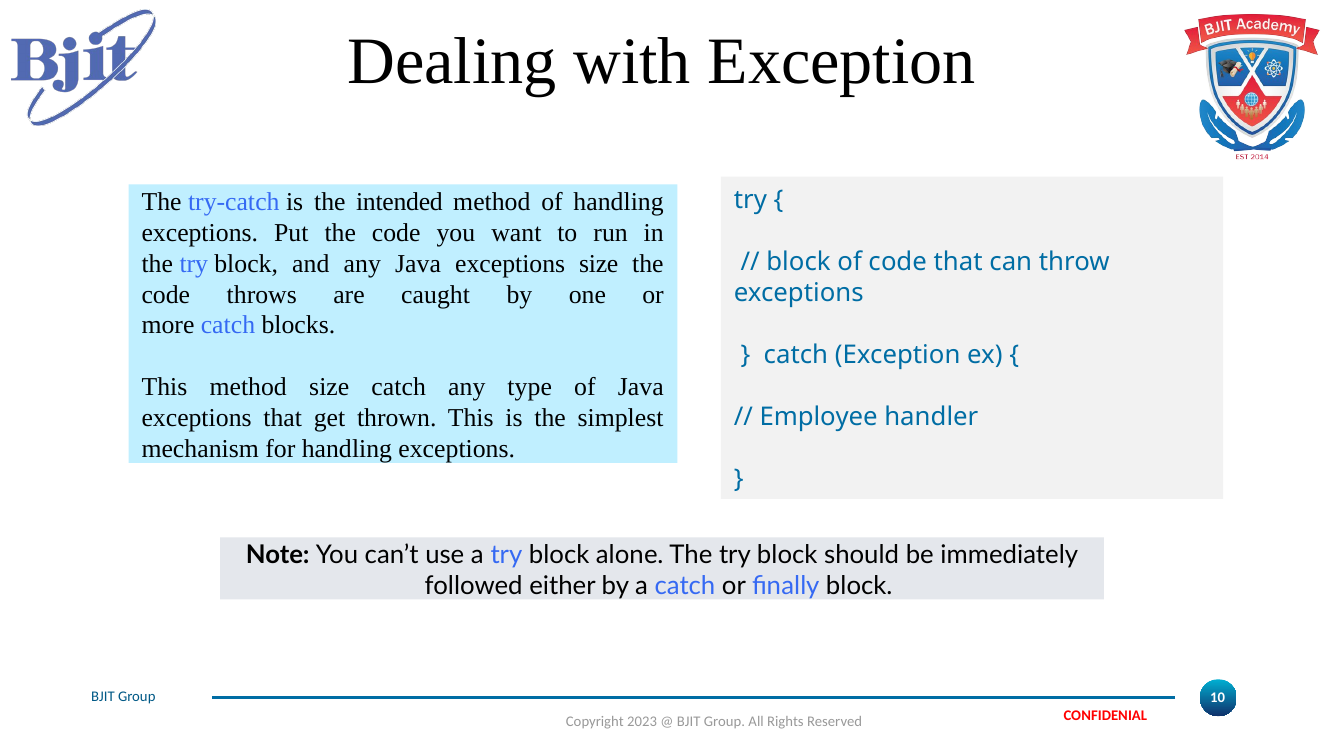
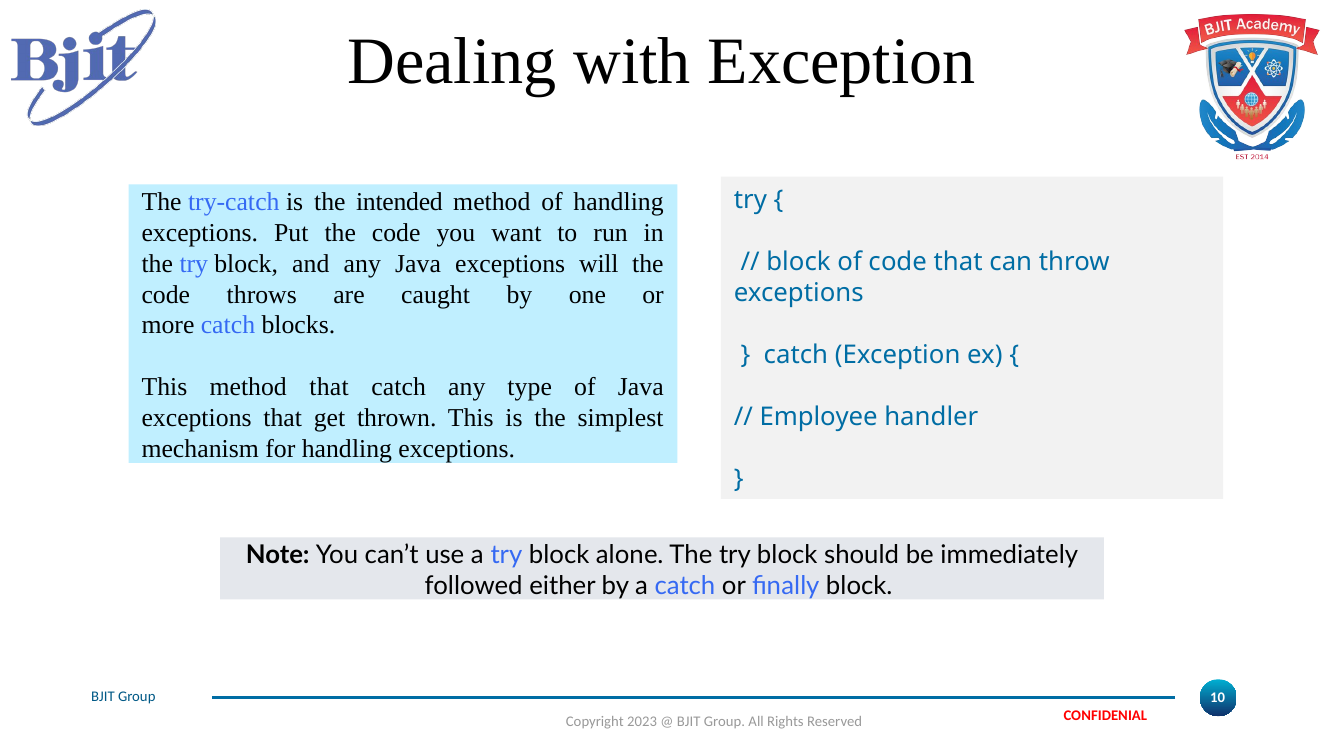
exceptions size: size -> will
method size: size -> that
